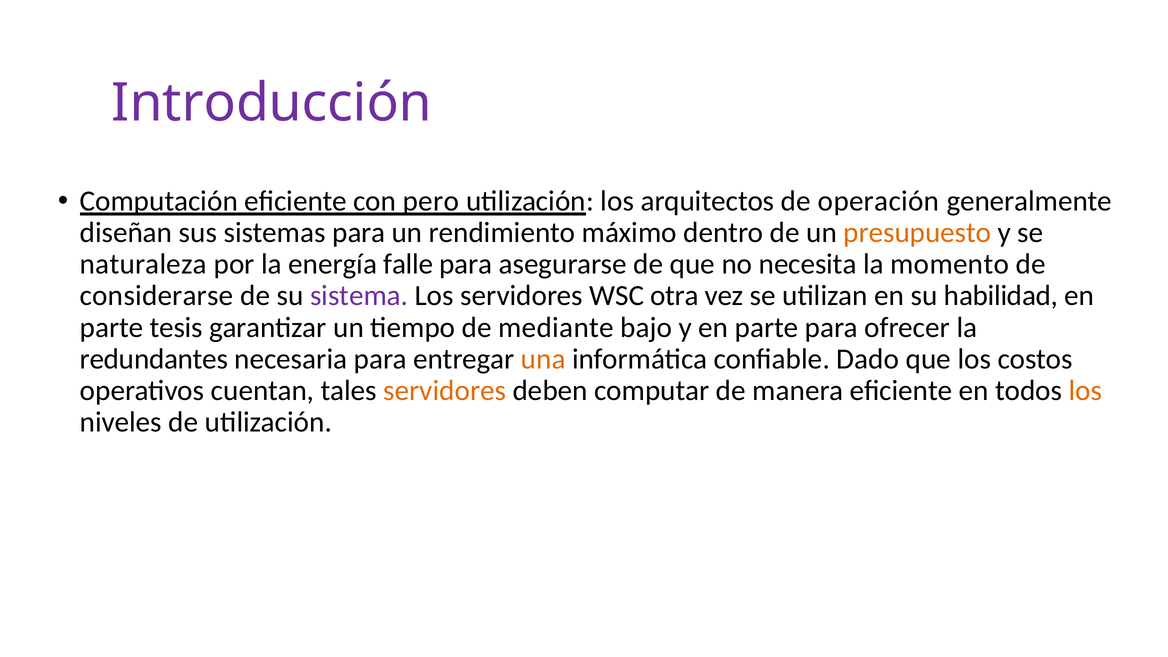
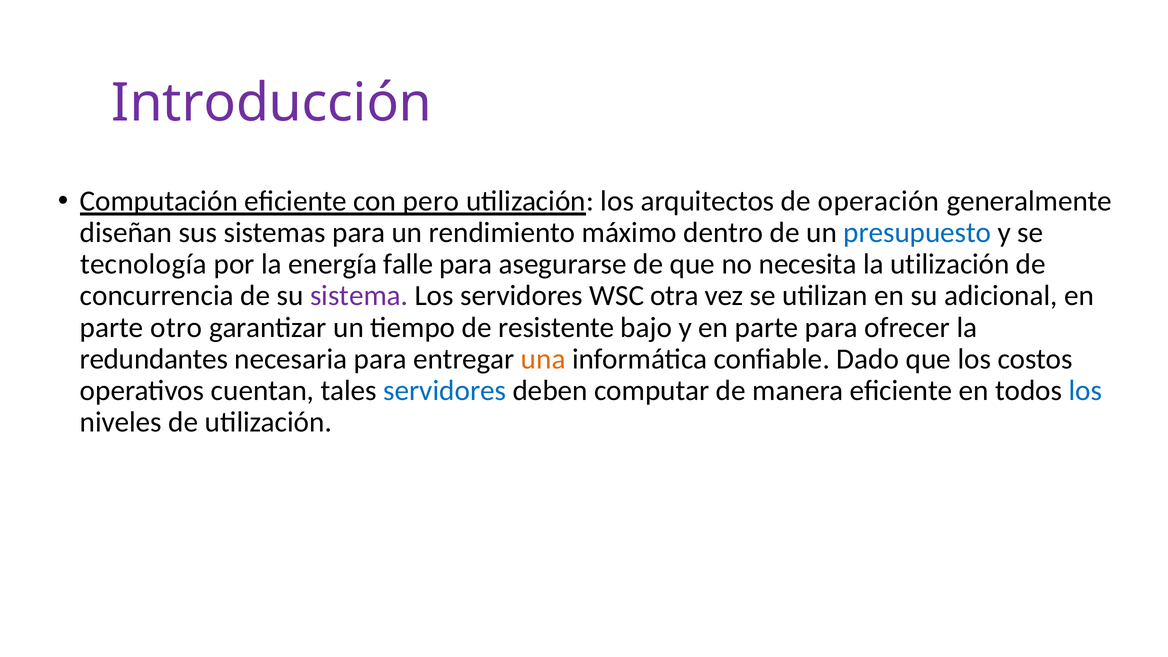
presupuesto colour: orange -> blue
naturaleza: naturaleza -> tecnología
la momento: momento -> utilización
considerarse: considerarse -> concurrencia
habilidad: habilidad -> adicional
tesis: tesis -> otro
mediante: mediante -> resistente
servidores at (445, 390) colour: orange -> blue
los at (1085, 390) colour: orange -> blue
